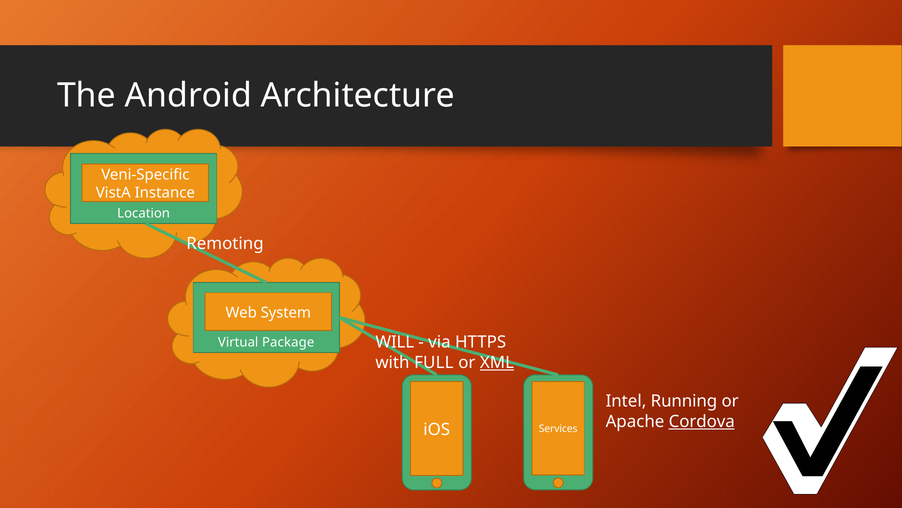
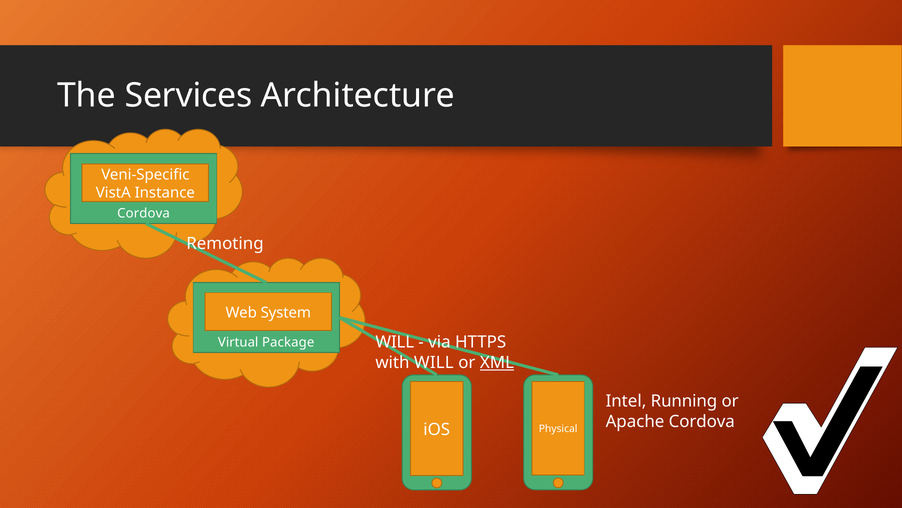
Android: Android -> Services
Location at (144, 213): Location -> Cordova
with FULL: FULL -> WILL
Cordova at (702, 421) underline: present -> none
Services: Services -> Physical
